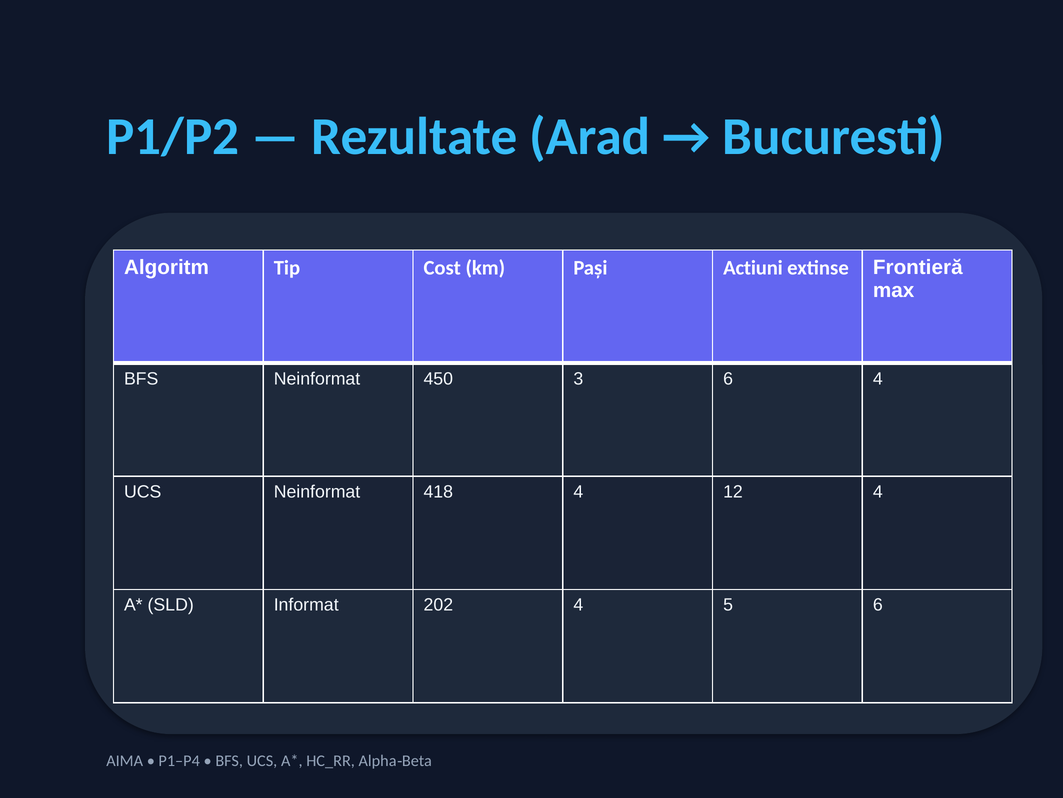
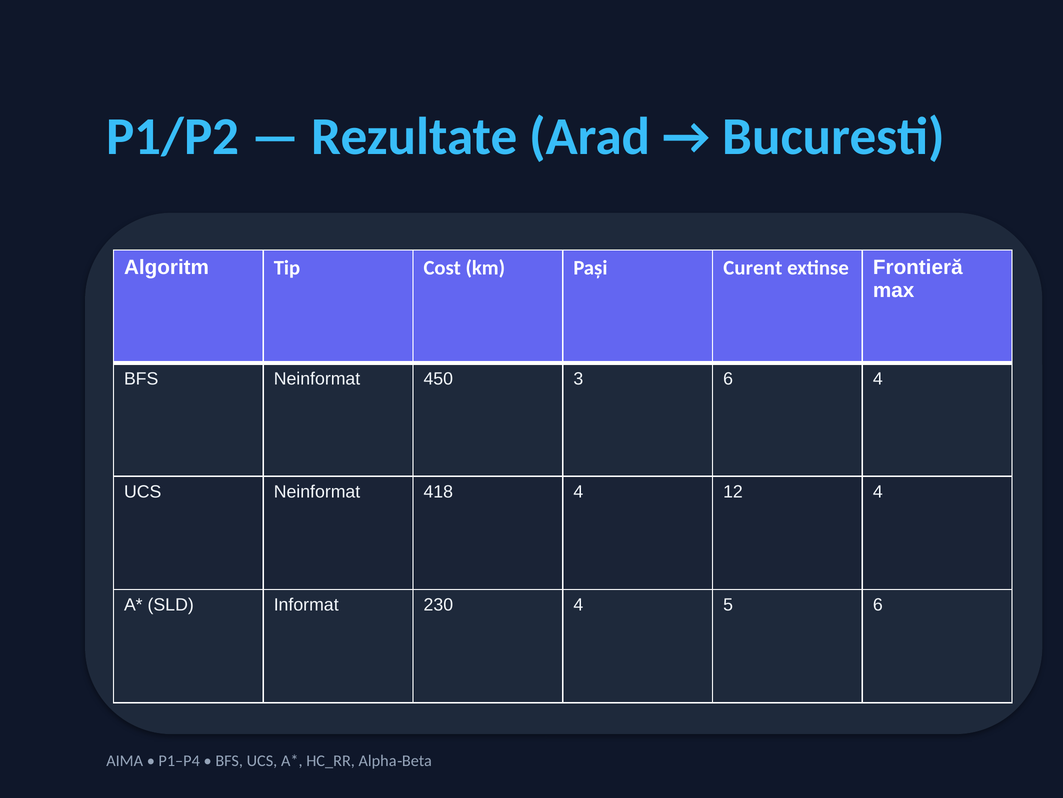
Actiuni: Actiuni -> Curent
202: 202 -> 230
